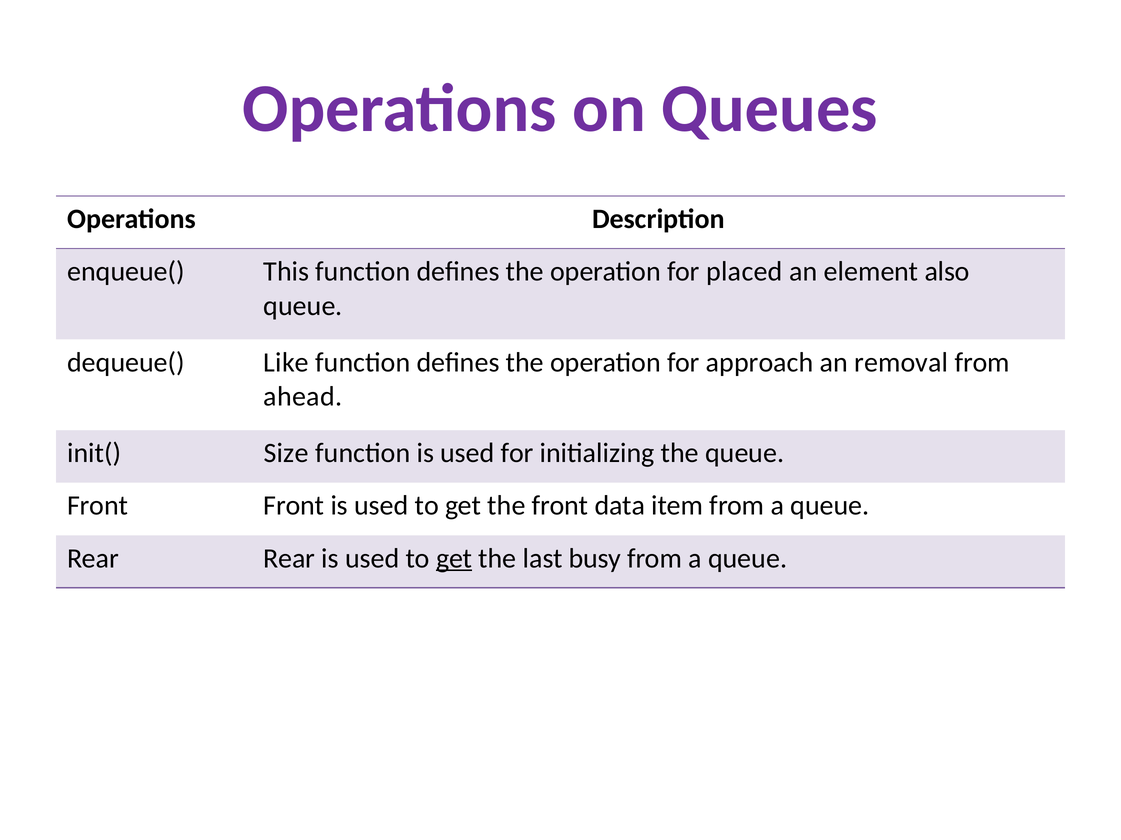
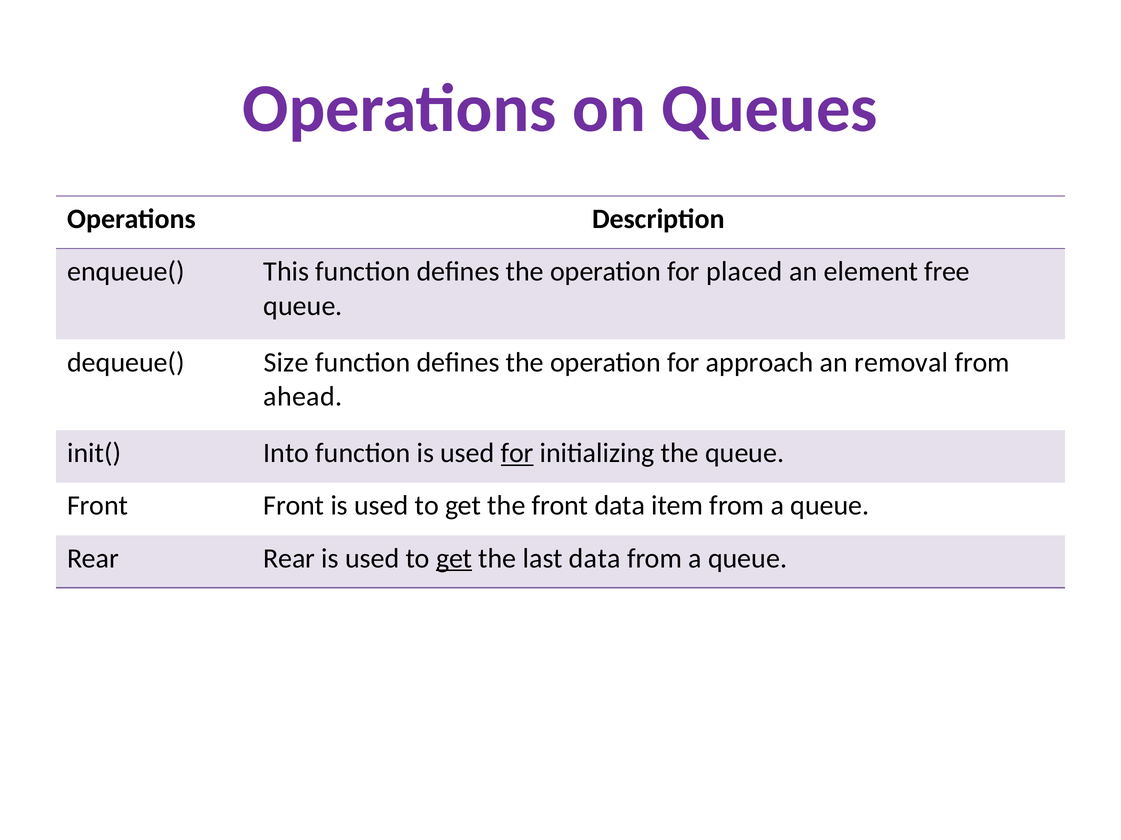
also: also -> free
Like: Like -> Size
Size: Size -> Into
for at (517, 454) underline: none -> present
last busy: busy -> data
